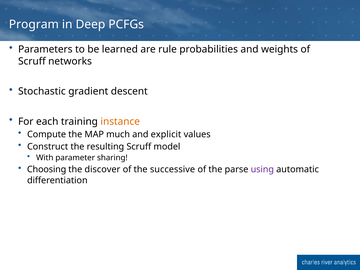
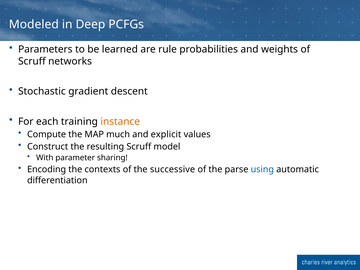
Program: Program -> Modeled
Choosing: Choosing -> Encoding
discover: discover -> contexts
using colour: purple -> blue
